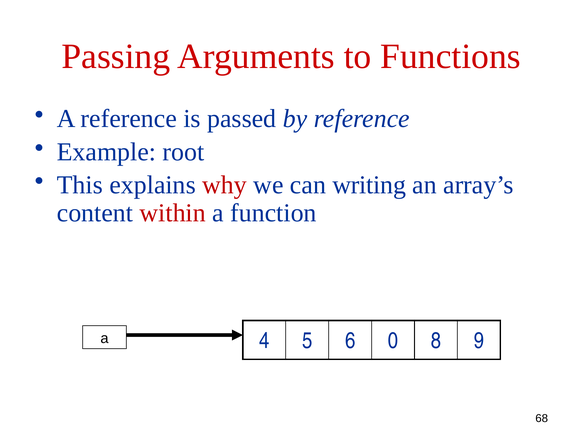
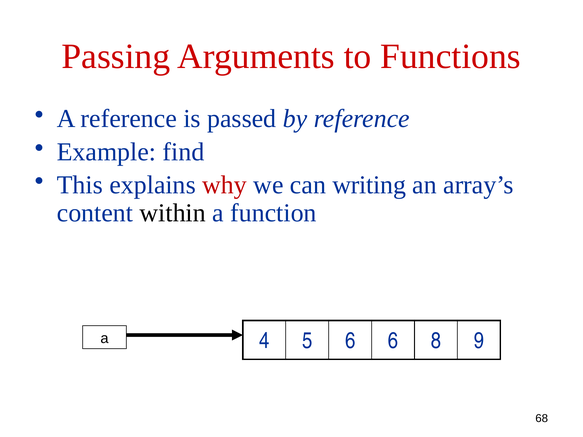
root: root -> find
within colour: red -> black
6 0: 0 -> 6
